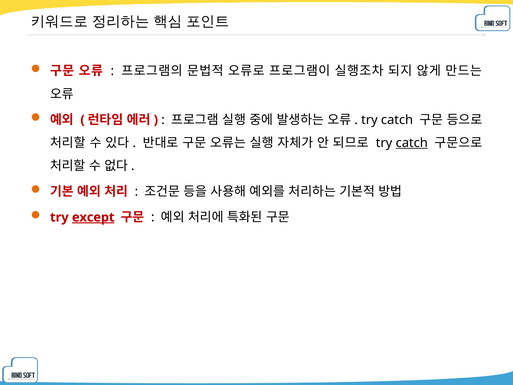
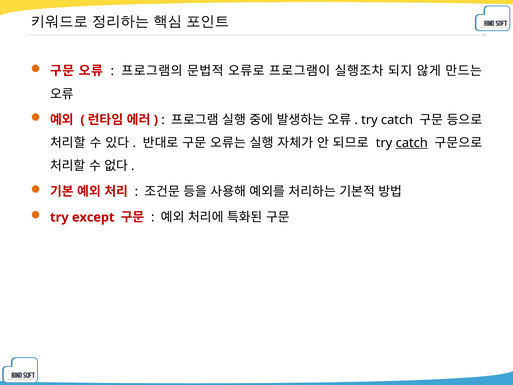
except underline: present -> none
